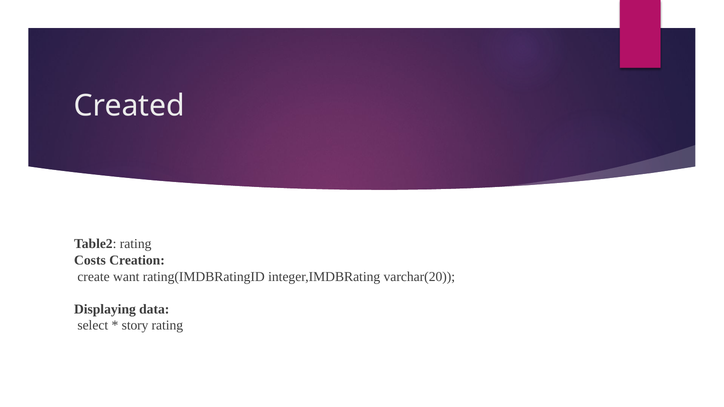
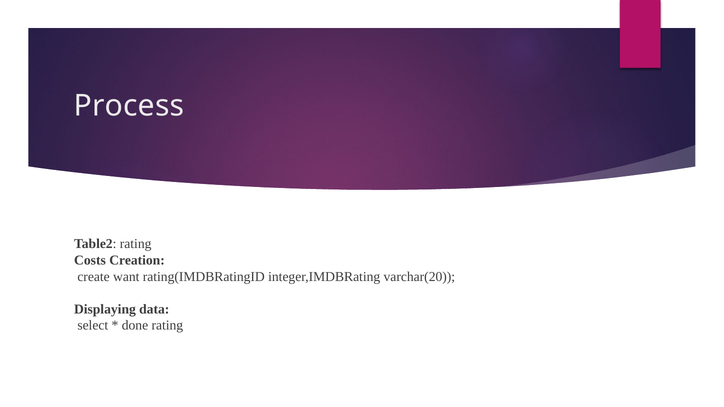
Created: Created -> Process
story: story -> done
